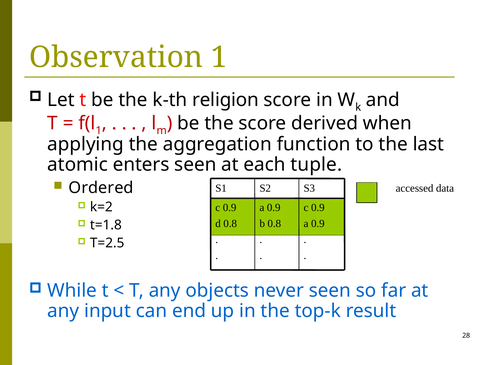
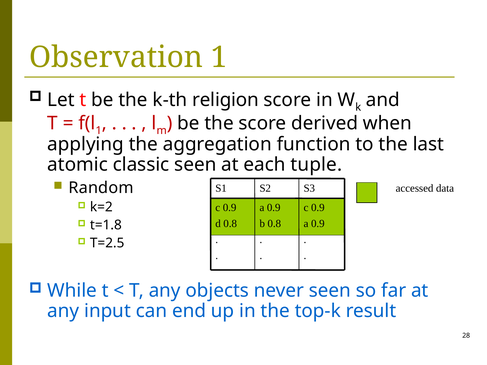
enters: enters -> classic
Ordered: Ordered -> Random
